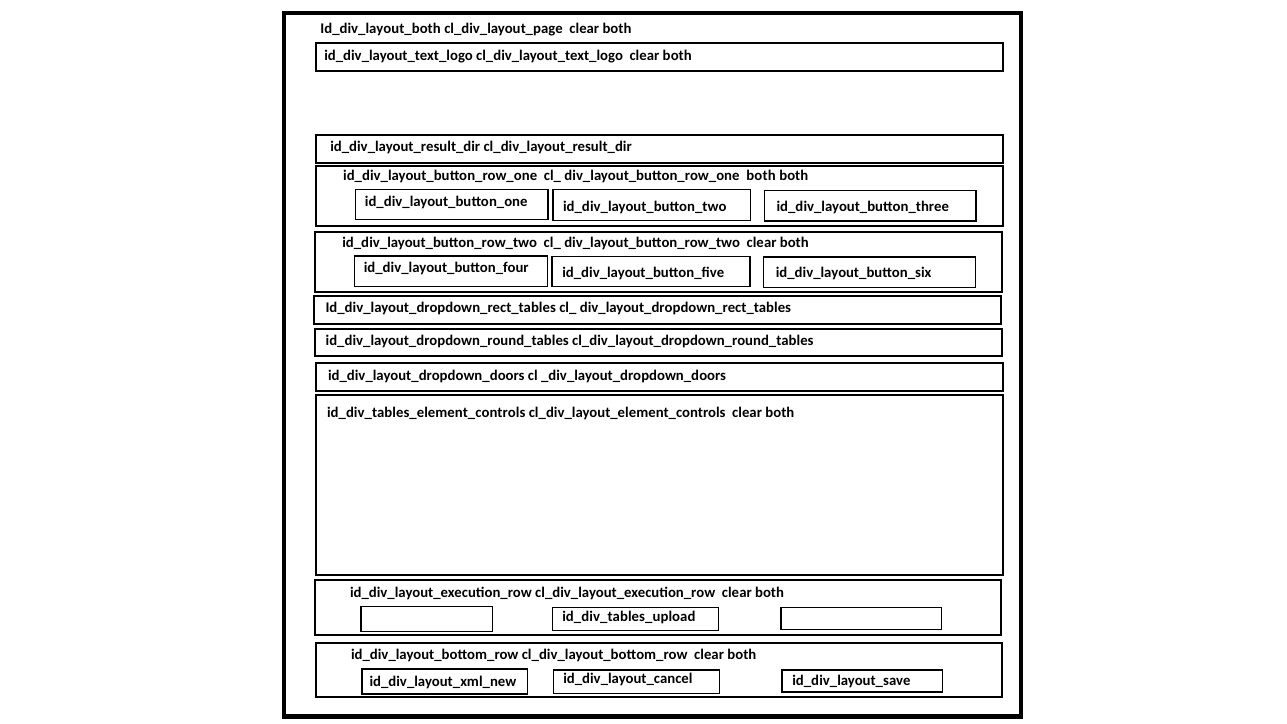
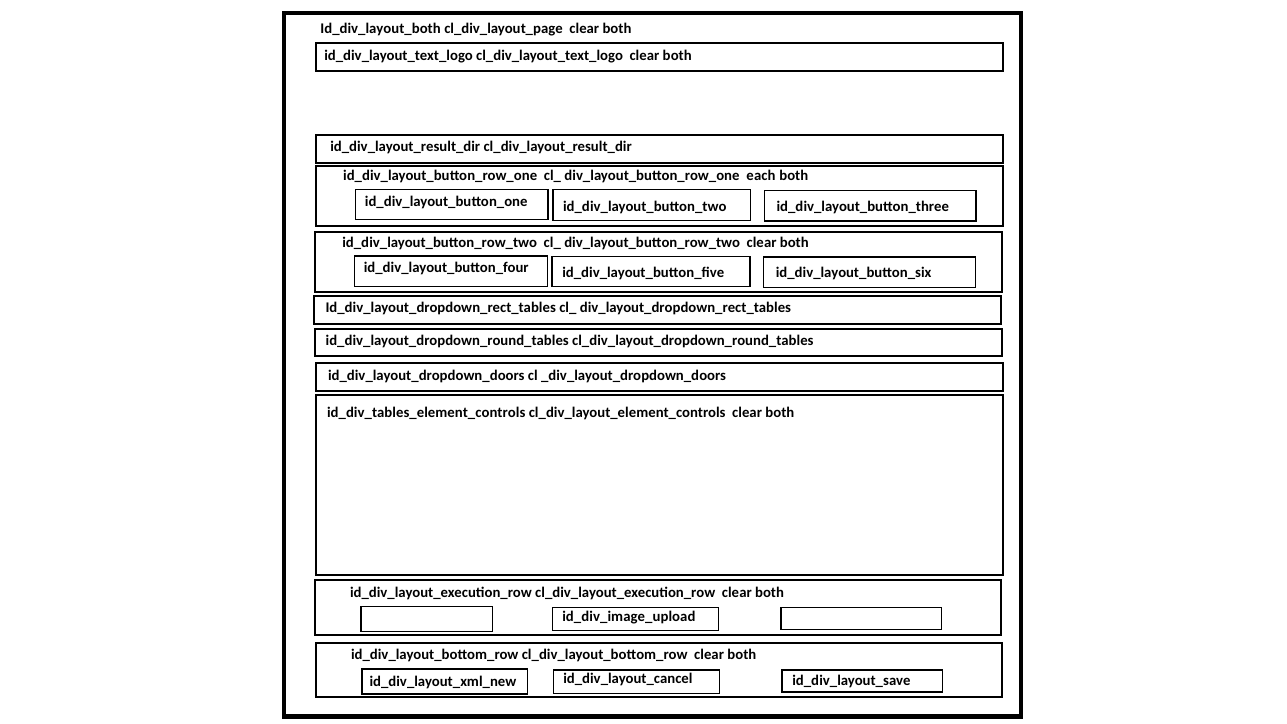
div_layout_button_row_one both: both -> each
id_div_tables_upload: id_div_tables_upload -> id_div_image_upload
